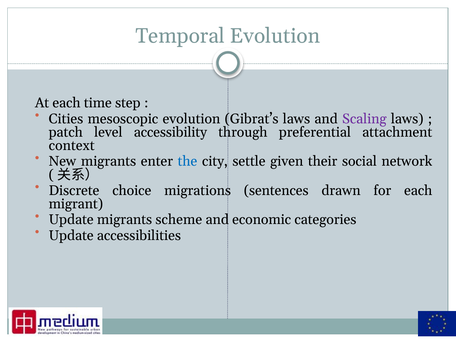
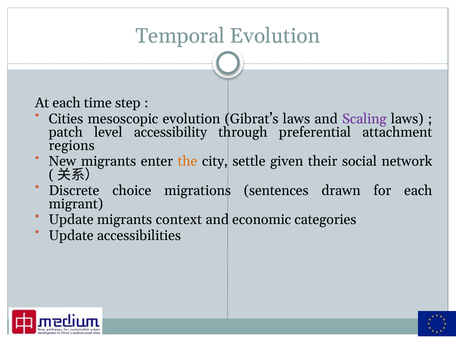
context: context -> regions
the colour: blue -> orange
scheme: scheme -> context
